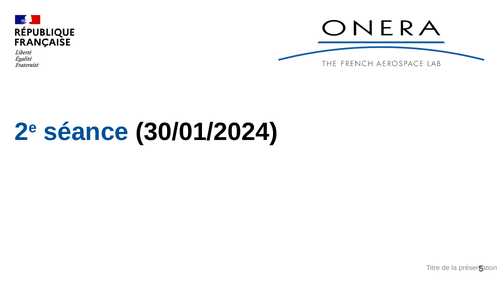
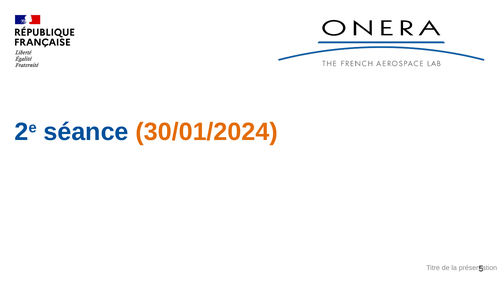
30/01/2024 colour: black -> orange
